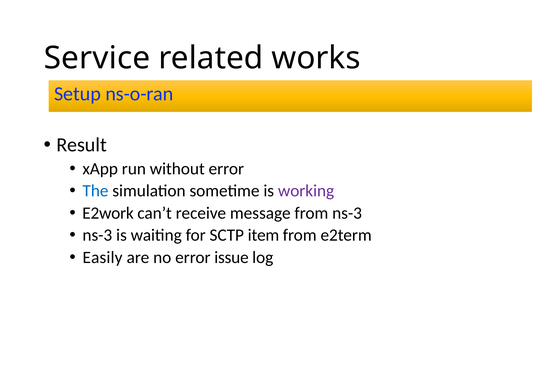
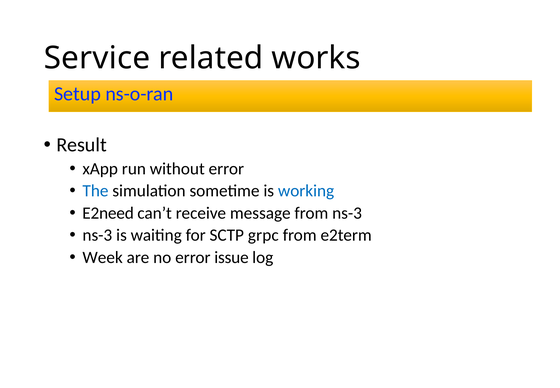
working colour: purple -> blue
E2work: E2work -> E2need
item: item -> grpc
Easily: Easily -> Week
